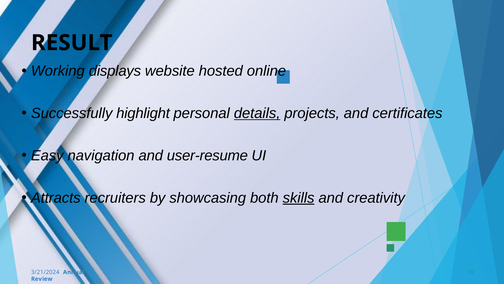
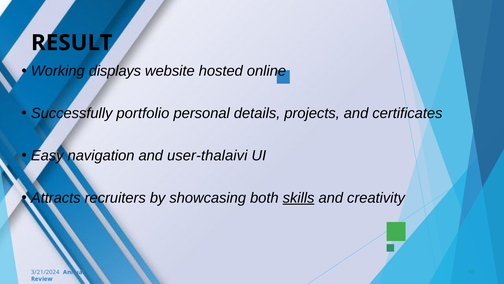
highlight: highlight -> portfolio
details underline: present -> none
user-resume: user-resume -> user-thalaivi
